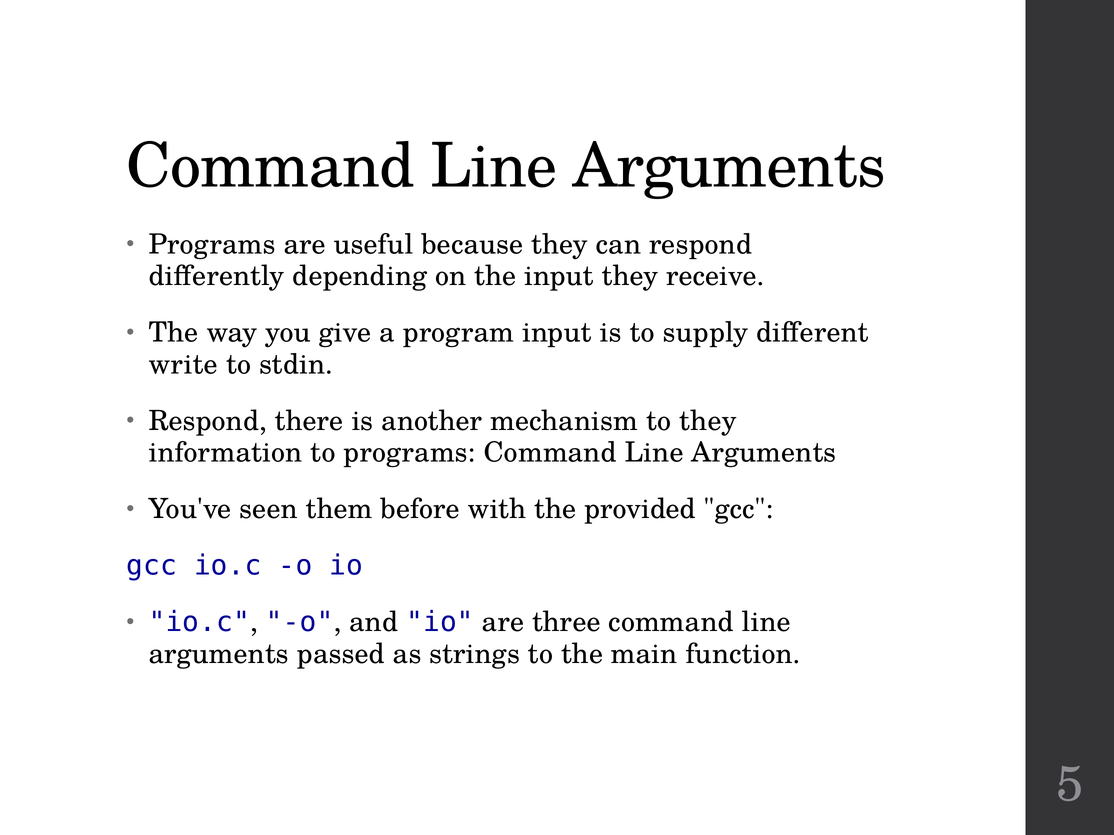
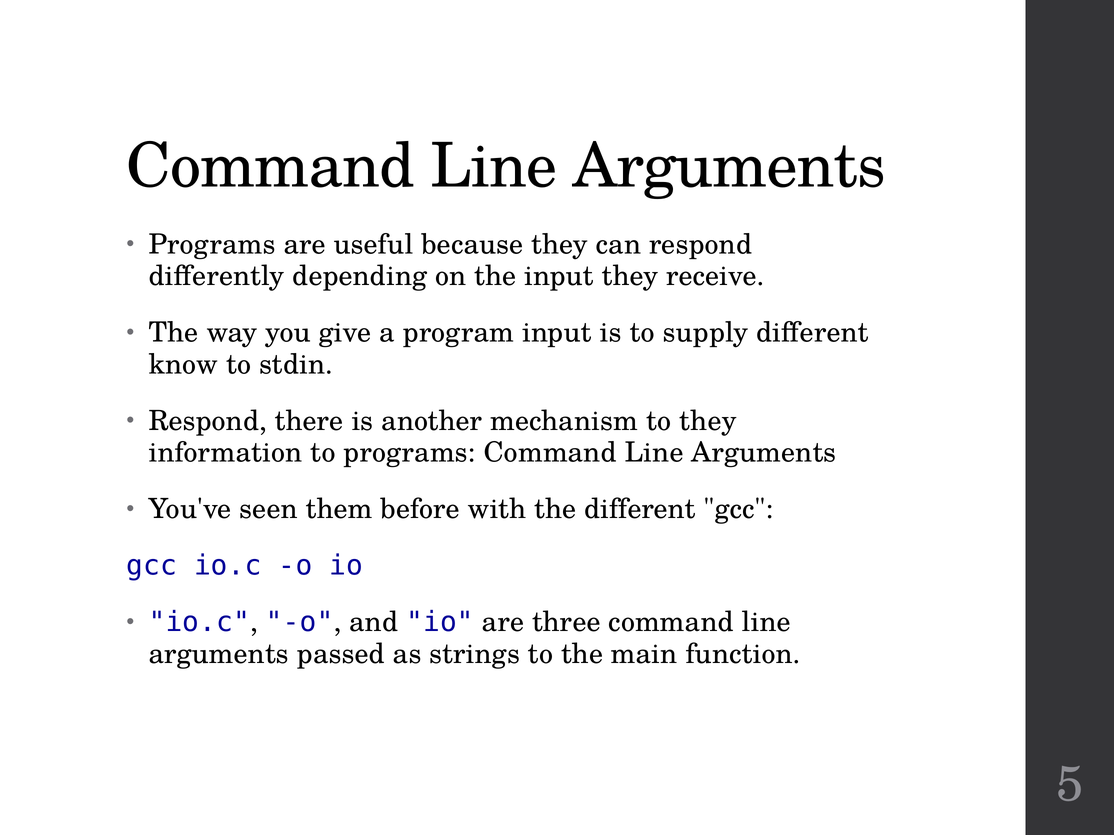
write: write -> know
the provided: provided -> different
